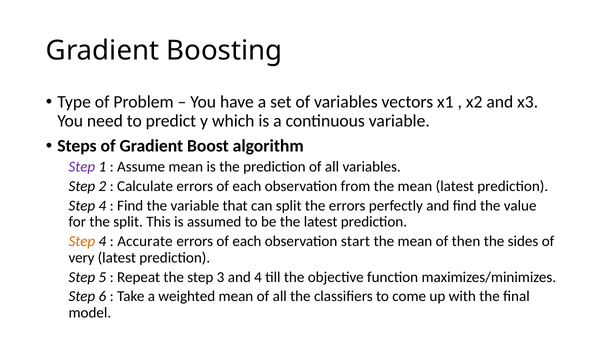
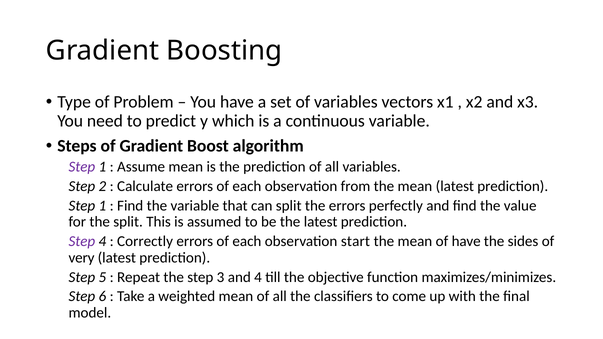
4 at (102, 206): 4 -> 1
Step at (82, 242) colour: orange -> purple
Accurate: Accurate -> Correctly
of then: then -> have
